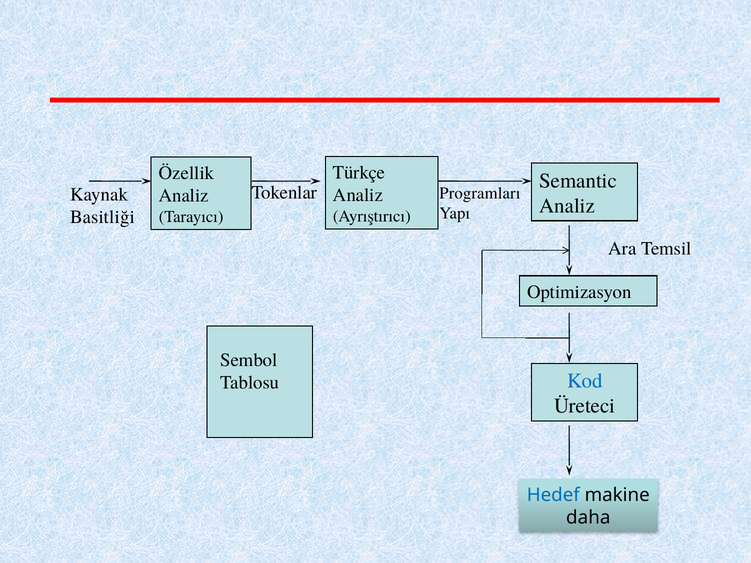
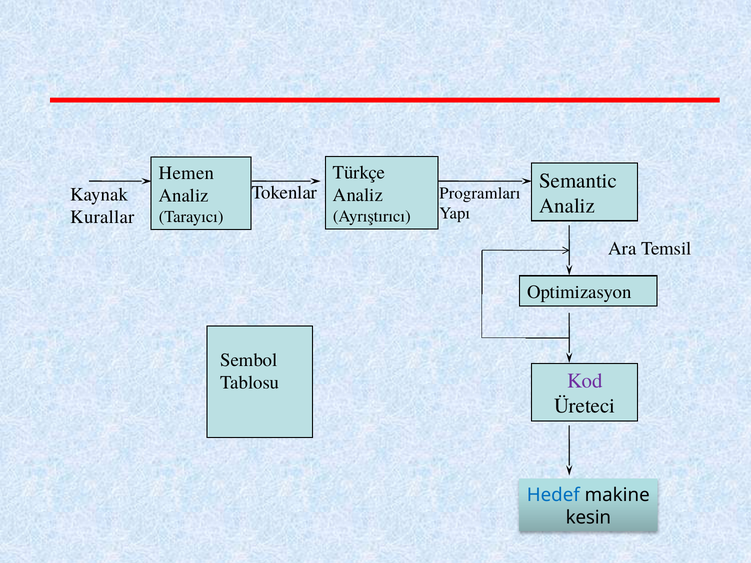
Özellik: Özellik -> Hemen
Basitliği: Basitliği -> Kurallar
Kod colour: blue -> purple
daha: daha -> kesin
